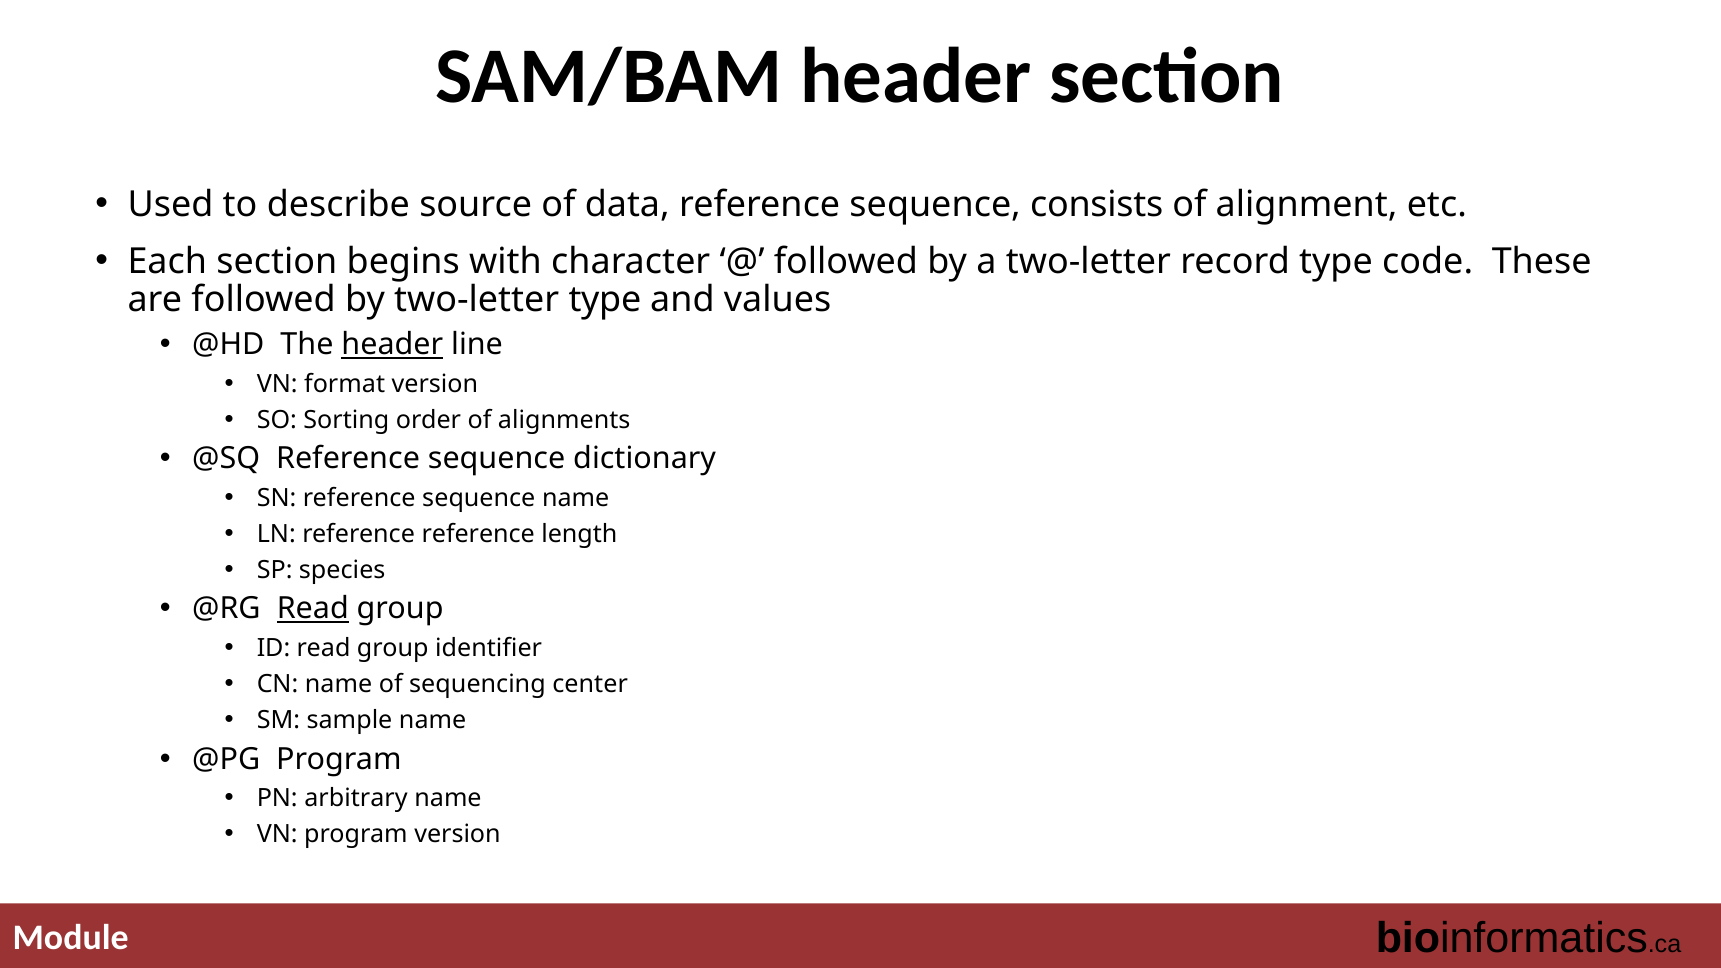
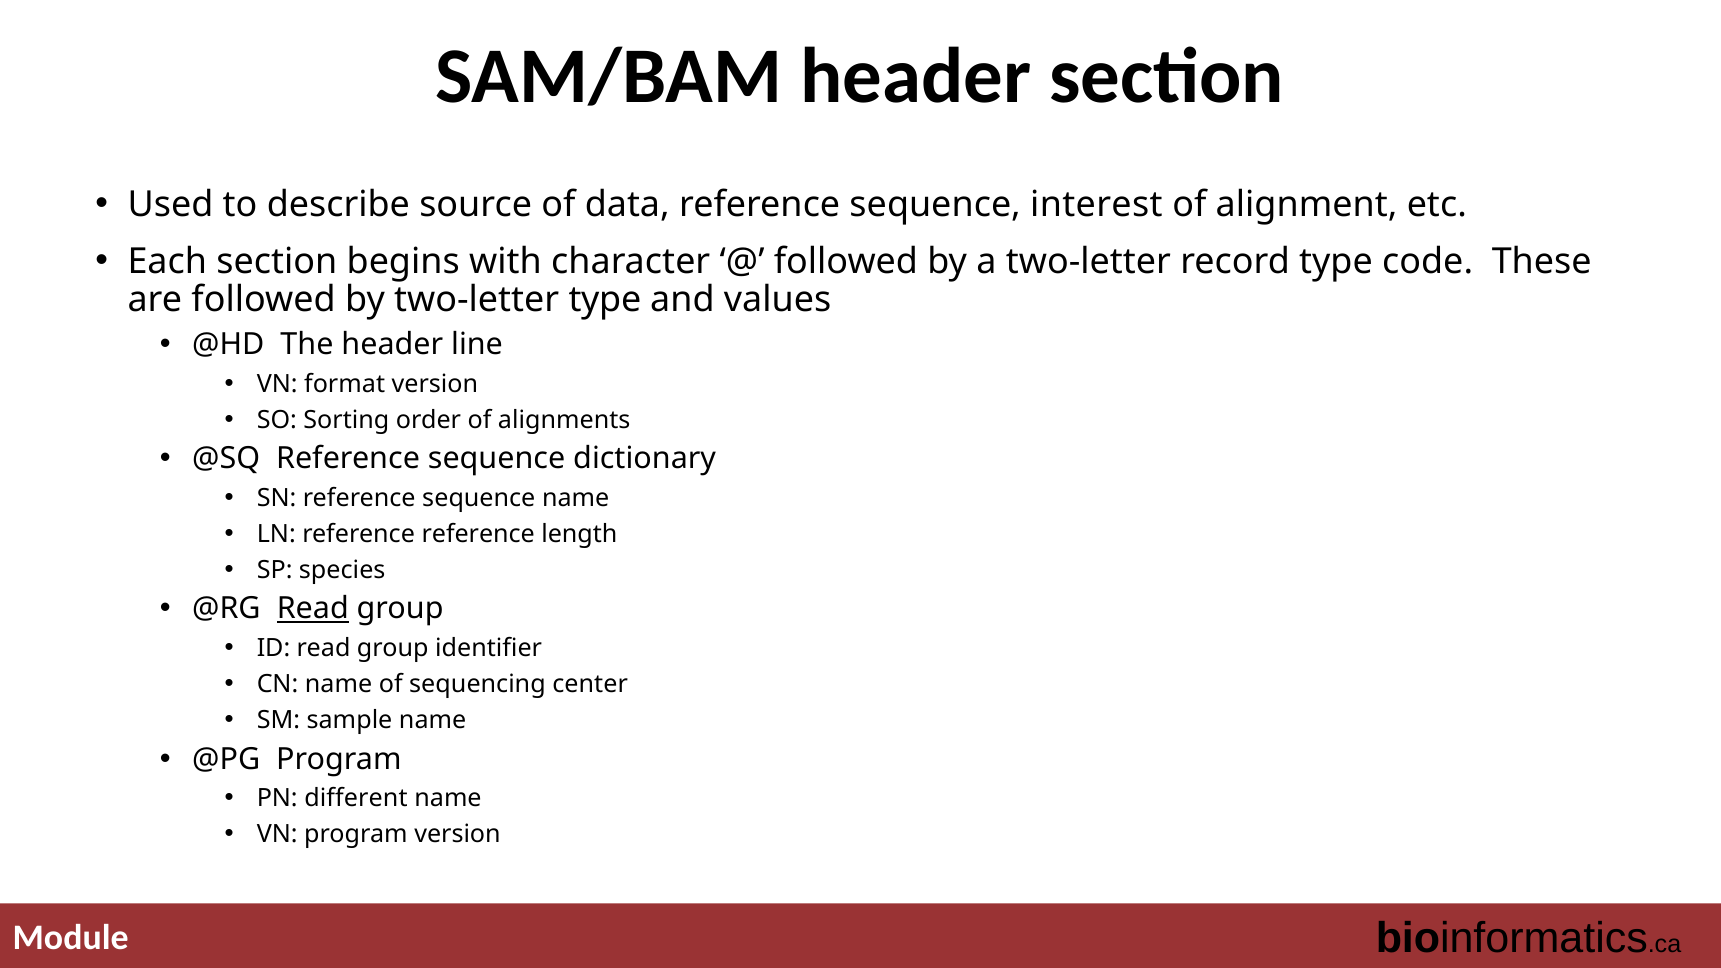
consists: consists -> interest
header at (392, 345) underline: present -> none
arbitrary: arbitrary -> different
